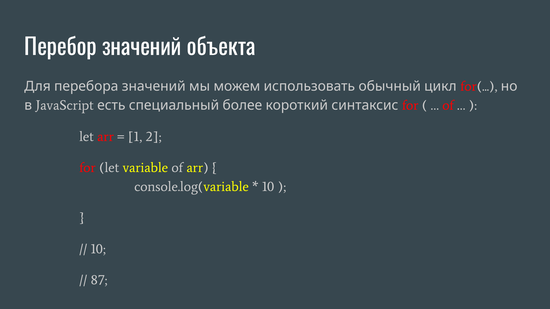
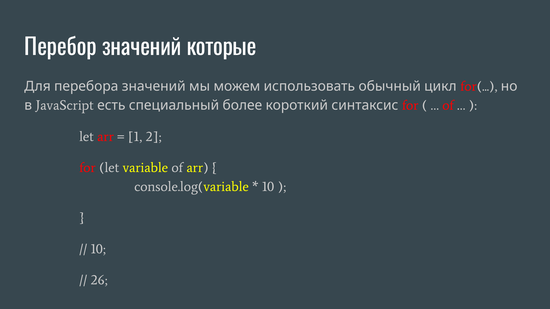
объекта: объекта -> которые
87: 87 -> 26
